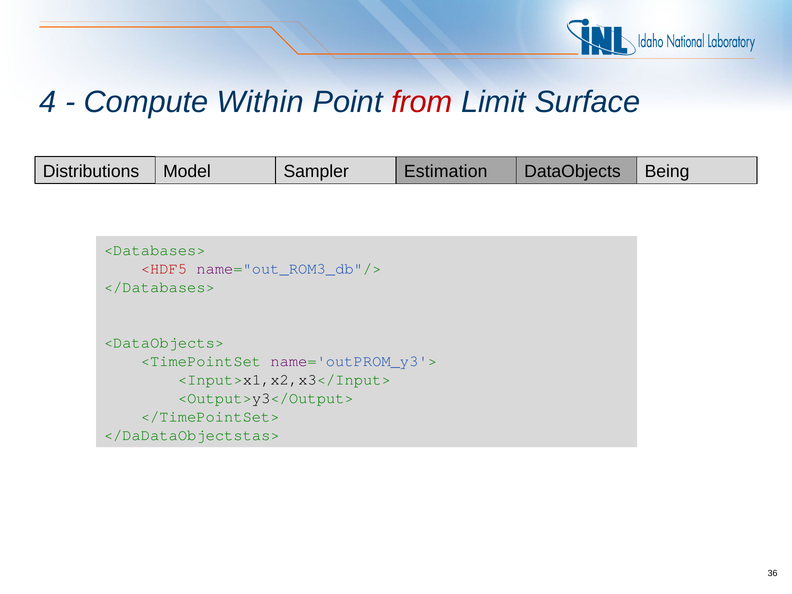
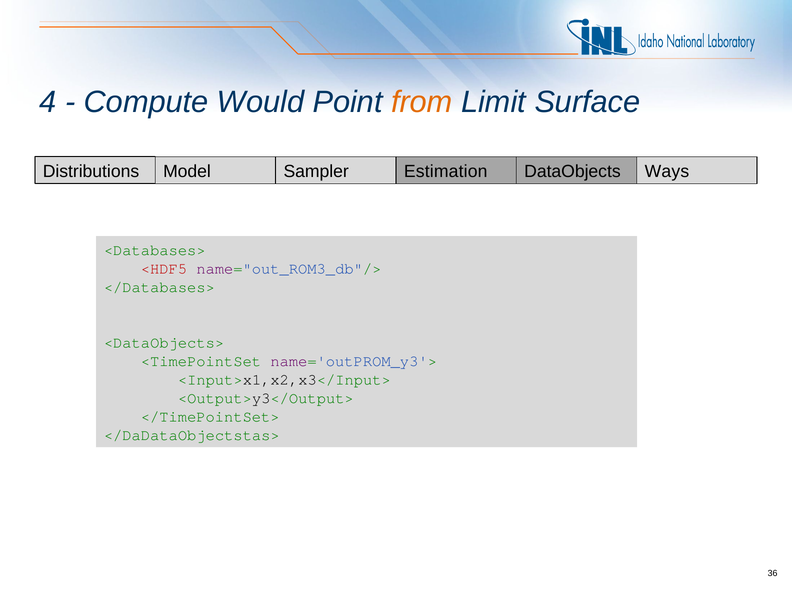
Within: Within -> Would
from colour: red -> orange
Being: Being -> Ways
